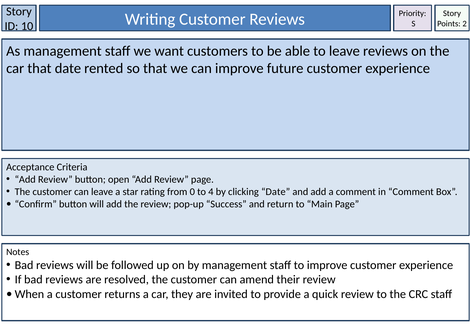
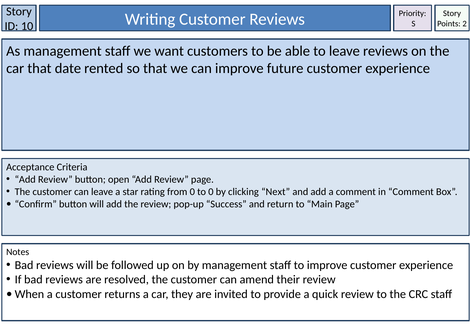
to 4: 4 -> 0
clicking Date: Date -> Next
